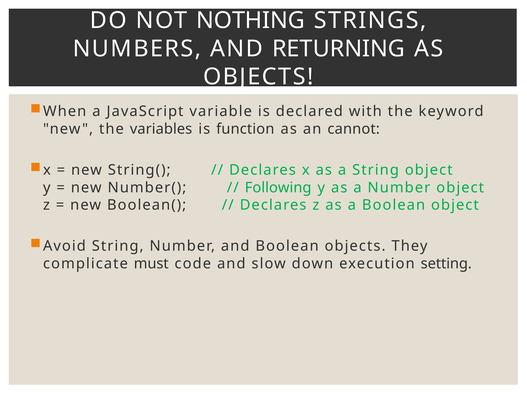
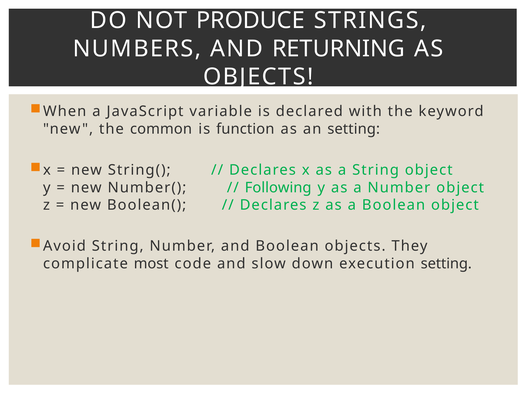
NOTHING: NOTHING -> PRODUCE
variables: variables -> common
an cannot: cannot -> setting
must: must -> most
